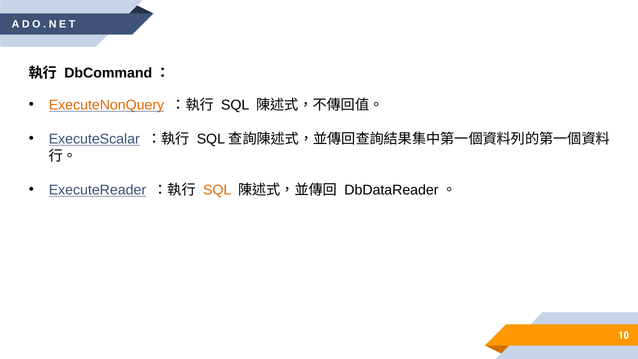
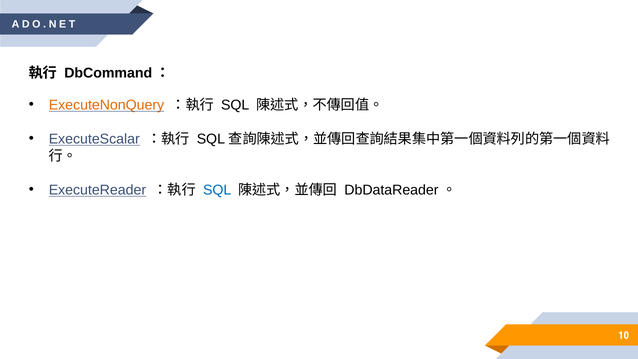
SQL at (217, 190) colour: orange -> blue
